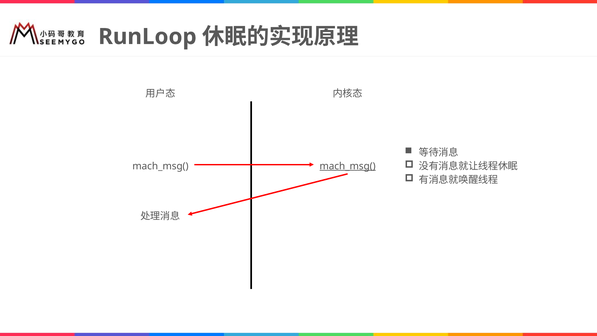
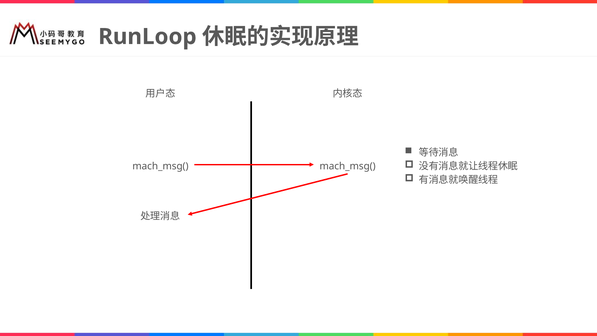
mach_msg( at (348, 166) underline: present -> none
